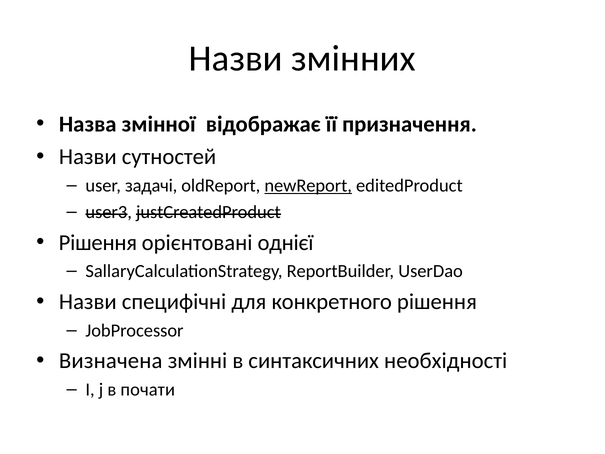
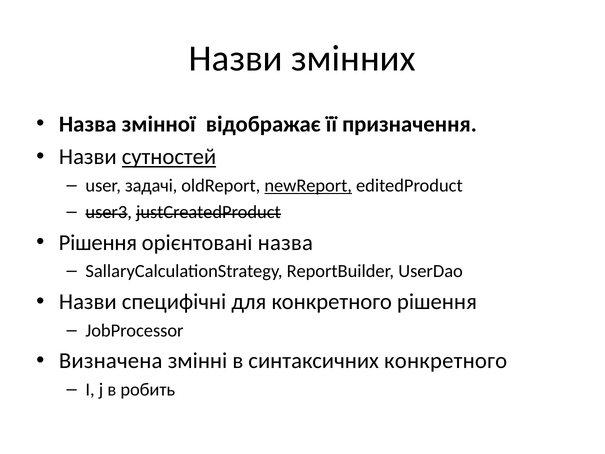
сутностей underline: none -> present
орієнтовані однієї: однієї -> назва
синтаксичних необхідності: необхідності -> конкретного
почати: почати -> робить
